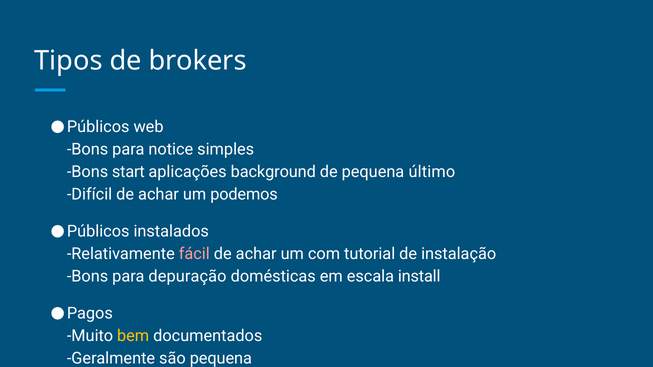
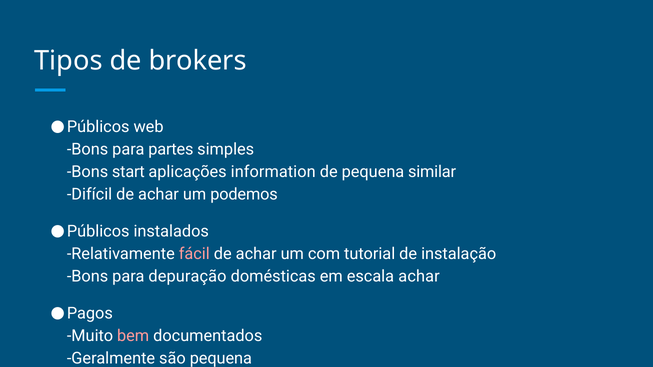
notice: notice -> partes
background: background -> information
último: último -> similar
escala install: install -> achar
bem colour: yellow -> pink
